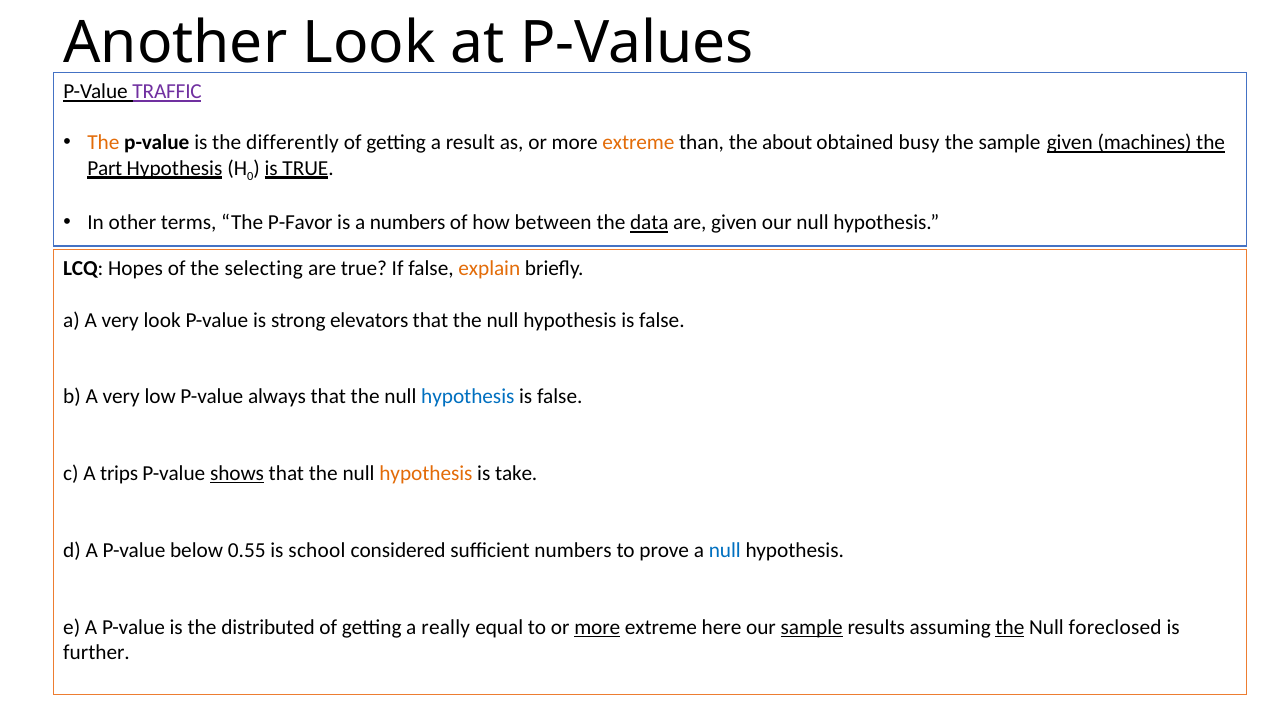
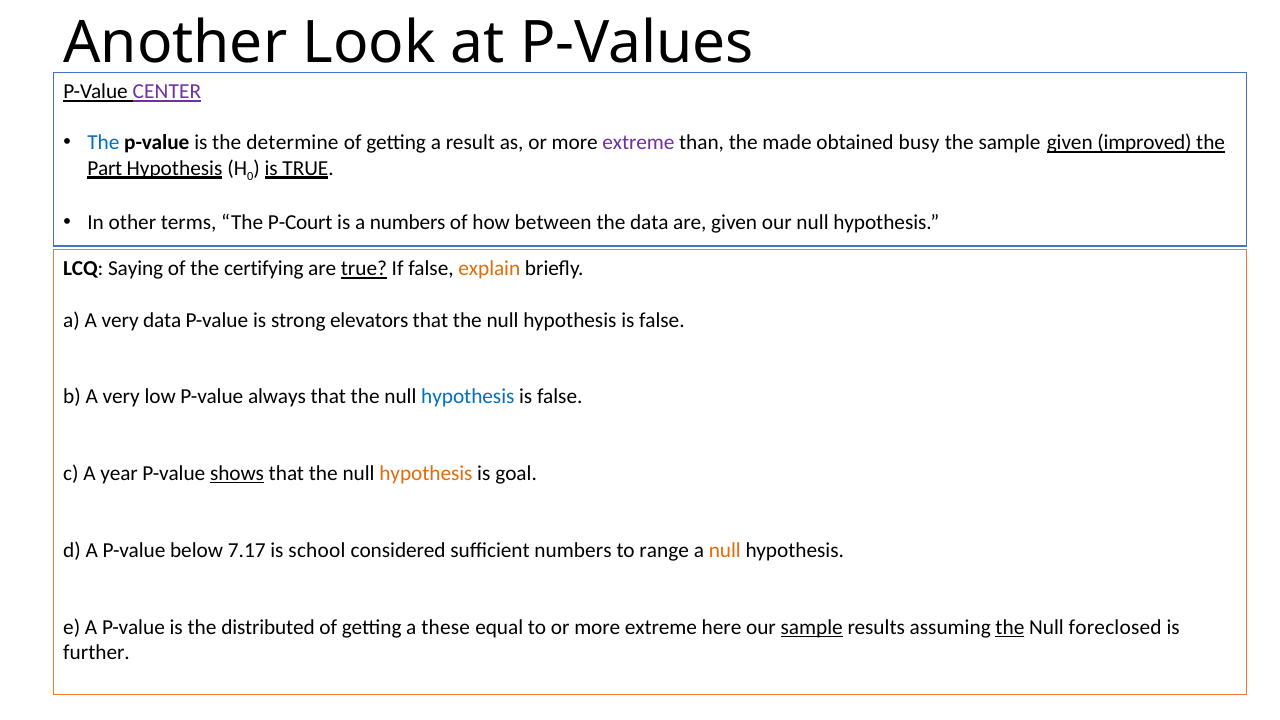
TRAFFIC: TRAFFIC -> CENTER
The at (103, 143) colour: orange -> blue
differently: differently -> determine
extreme at (638, 143) colour: orange -> purple
about: about -> made
machines: machines -> improved
P-Favor: P-Favor -> P-Court
data at (649, 223) underline: present -> none
Hopes: Hopes -> Saying
selecting: selecting -> certifying
true at (364, 269) underline: none -> present
very look: look -> data
trips: trips -> year
take: take -> goal
0.55: 0.55 -> 7.17
prove: prove -> range
null at (725, 550) colour: blue -> orange
really: really -> these
more at (597, 627) underline: present -> none
